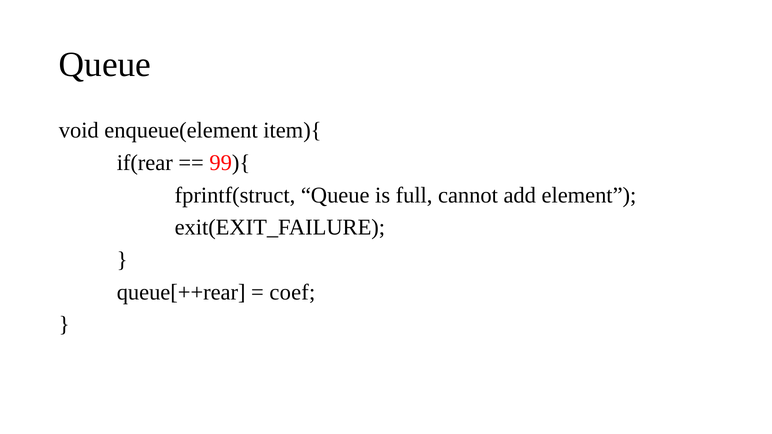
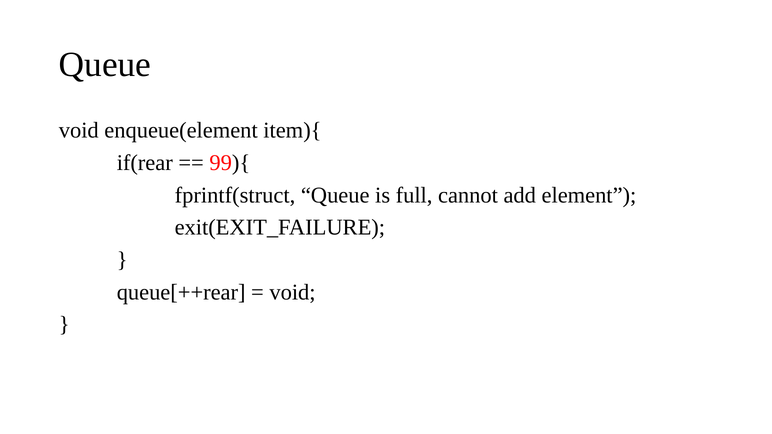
coef at (292, 292): coef -> void
